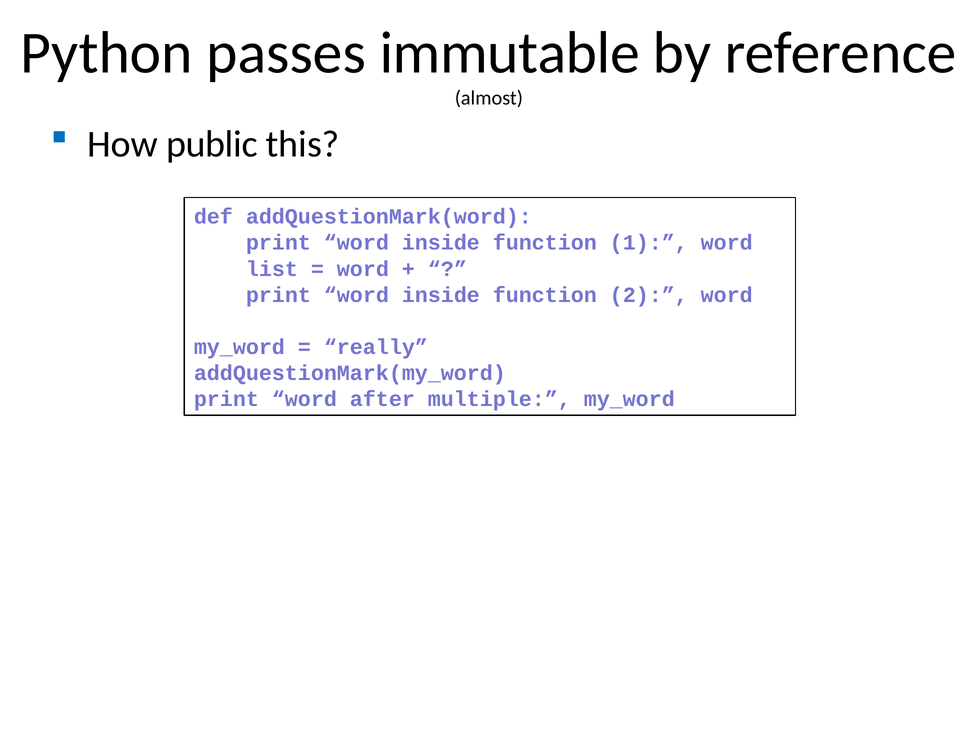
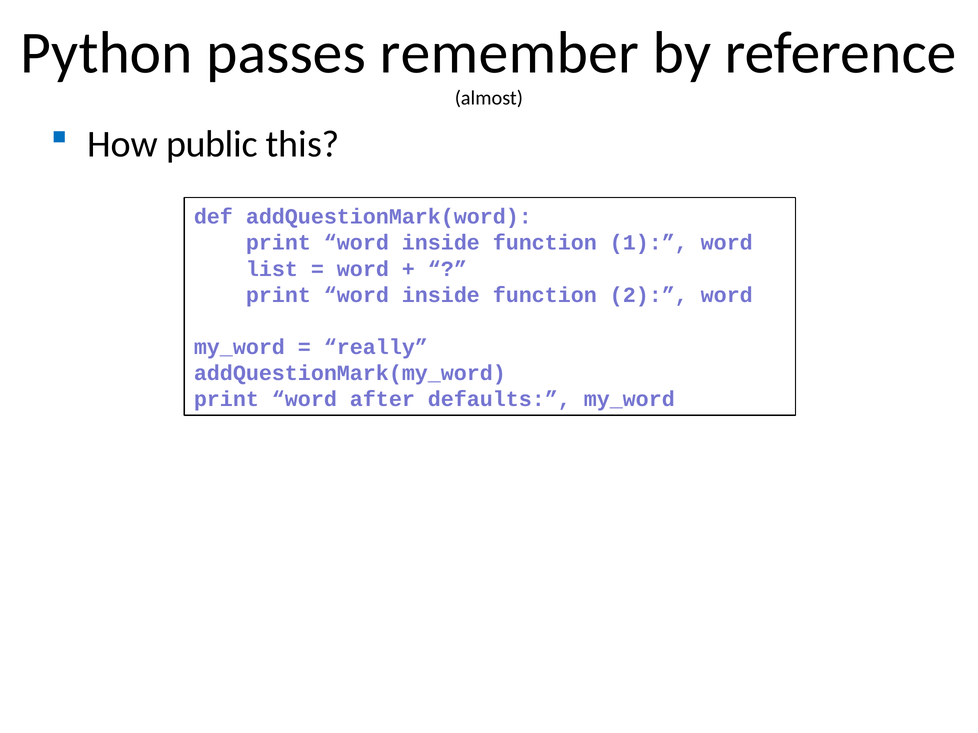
immutable: immutable -> remember
multiple: multiple -> defaults
